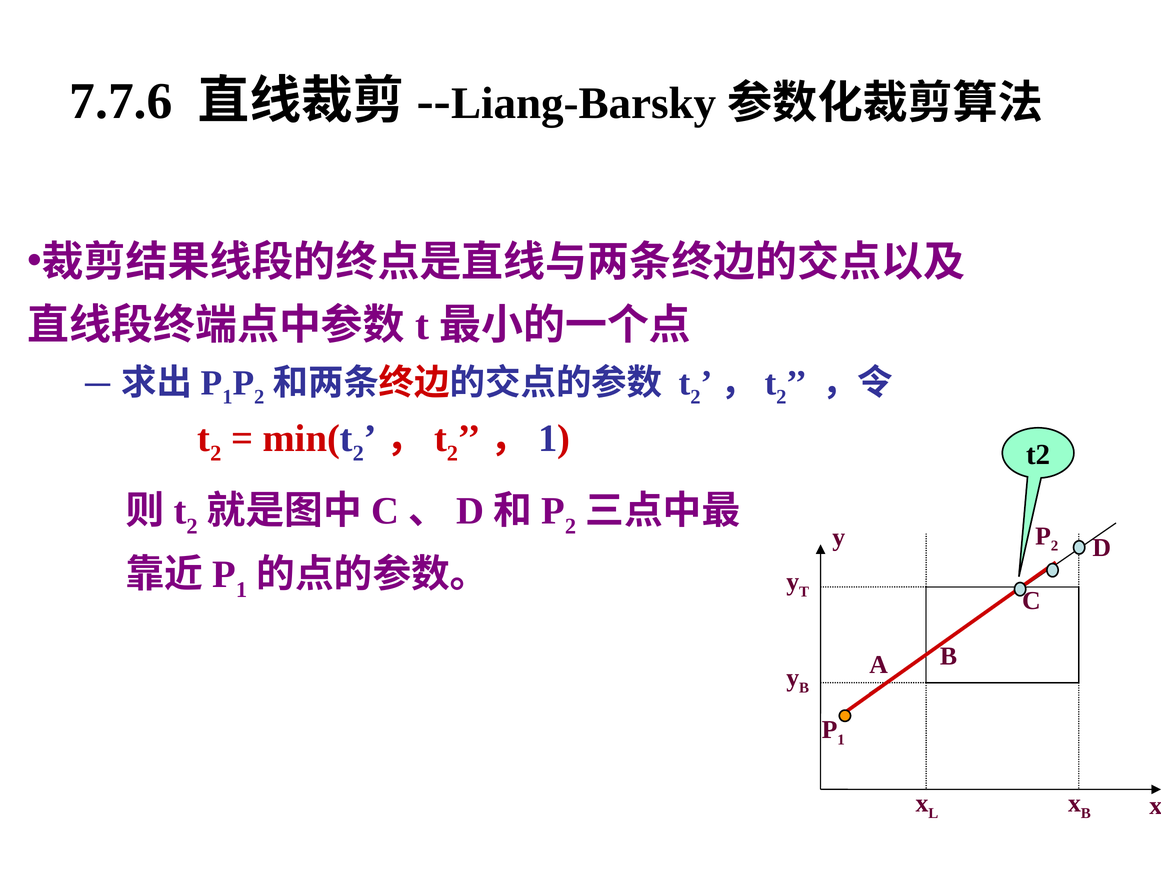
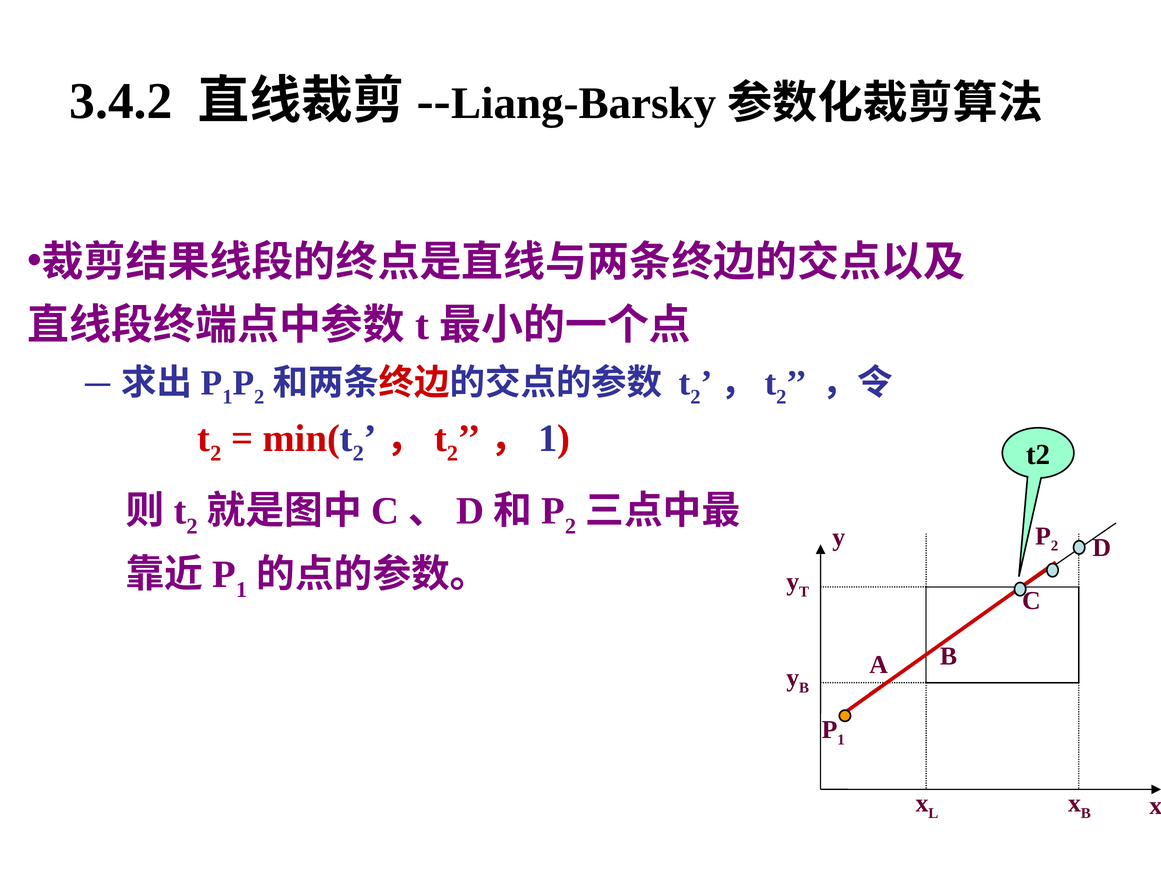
7.7.6: 7.7.6 -> 3.4.2
